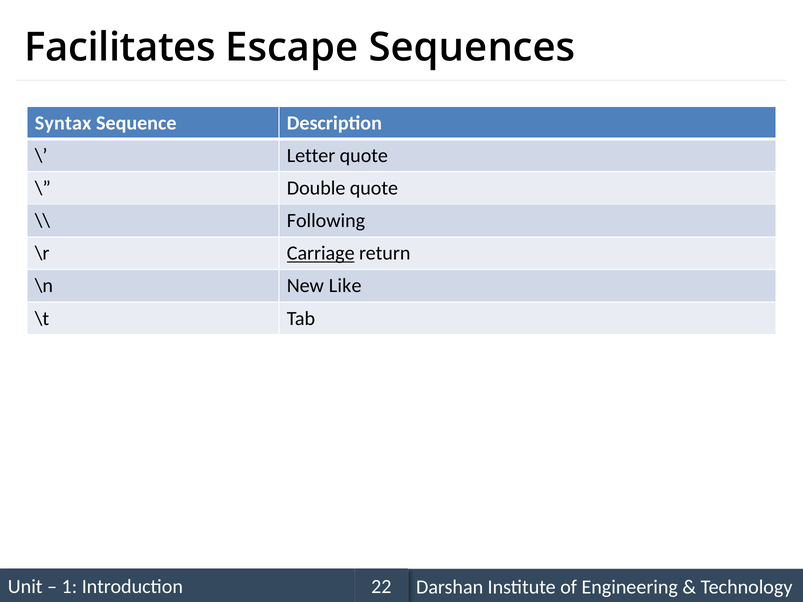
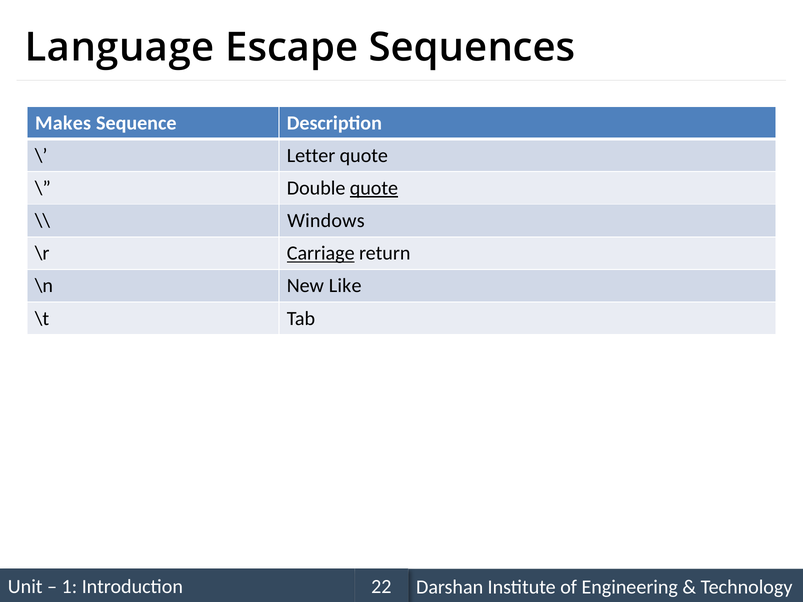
Facilitates: Facilitates -> Language
Syntax: Syntax -> Makes
quote at (374, 188) underline: none -> present
Following: Following -> Windows
